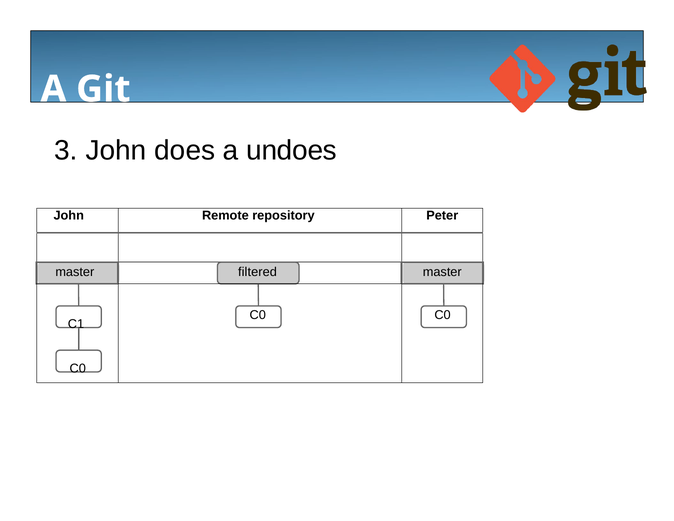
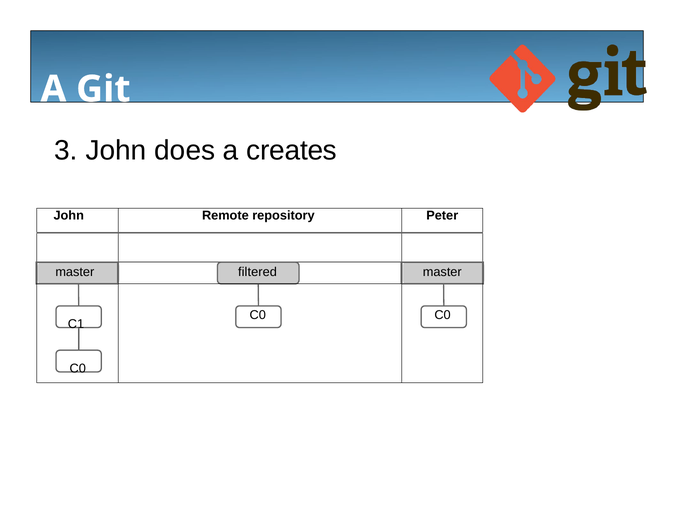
undoes: undoes -> creates
